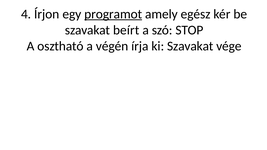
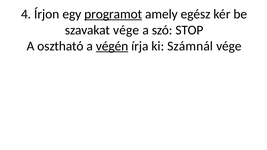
szavakat beírt: beírt -> vége
végén underline: none -> present
ki Szavakat: Szavakat -> Számnál
